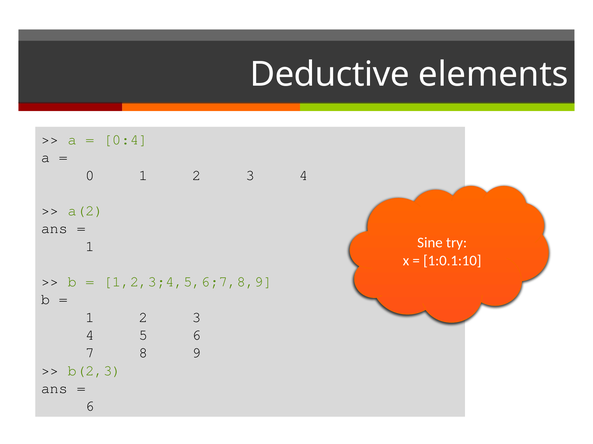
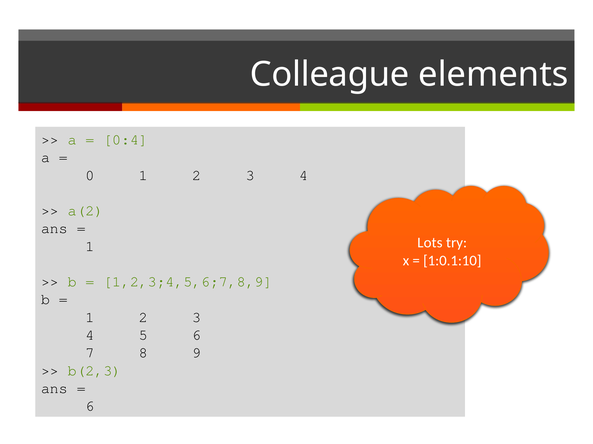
Deductive: Deductive -> Colleague
Sine: Sine -> Lots
